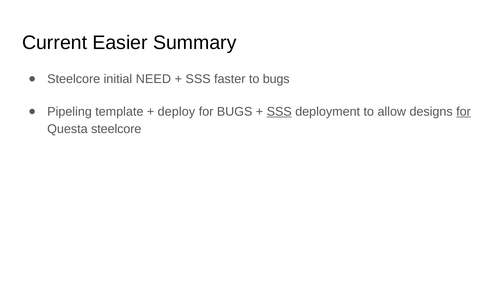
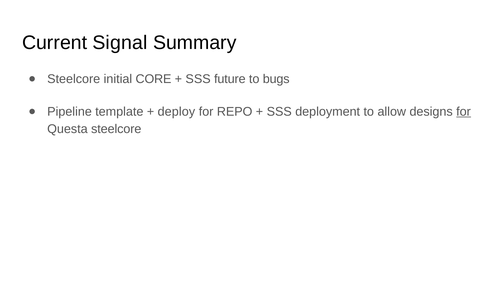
Easier: Easier -> Signal
NEED: NEED -> CORE
faster: faster -> future
Pipeling: Pipeling -> Pipeline
for BUGS: BUGS -> REPO
SSS at (279, 111) underline: present -> none
